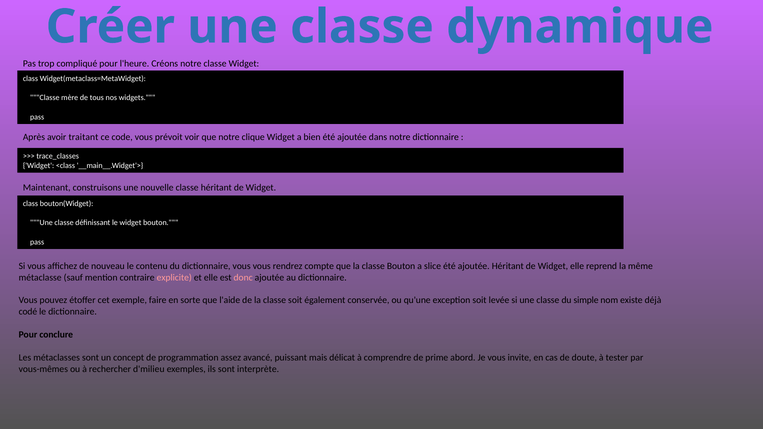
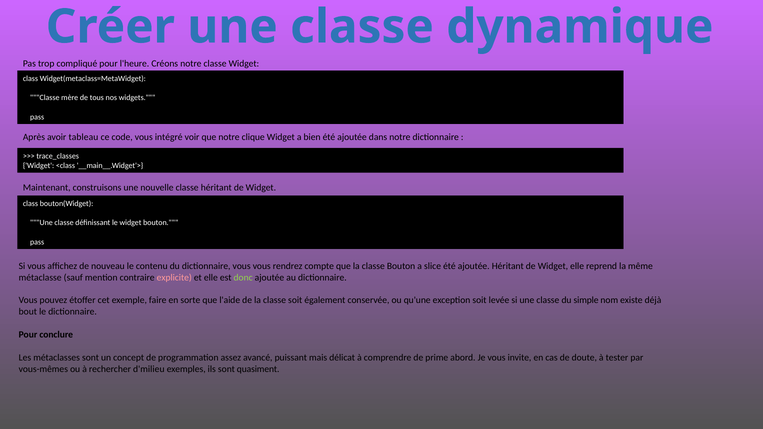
traitant: traitant -> tableau
prévoit: prévoit -> intégré
donc colour: pink -> light green
codé: codé -> bout
interprète: interprète -> quasiment
